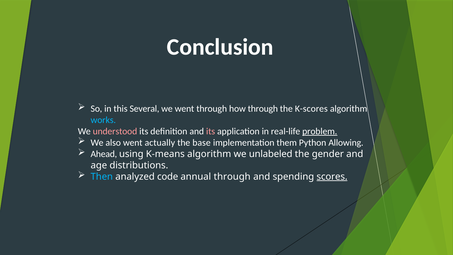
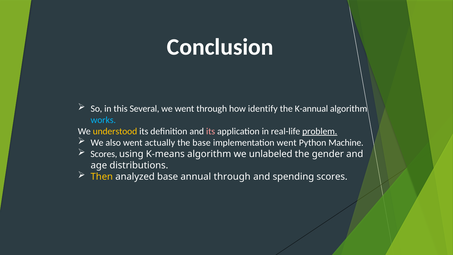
how through: through -> identify
K-scores: K-scores -> K-annual
understood colour: pink -> yellow
implementation them: them -> went
Allowing: Allowing -> Machine
Ahead at (104, 154): Ahead -> Scores
Then colour: light blue -> yellow
analyzed code: code -> base
scores at (332, 177) underline: present -> none
